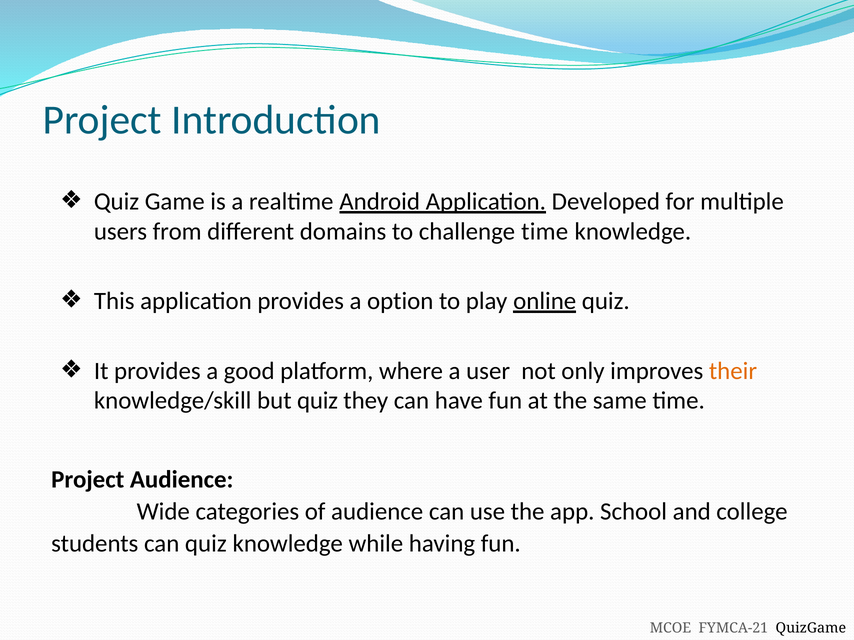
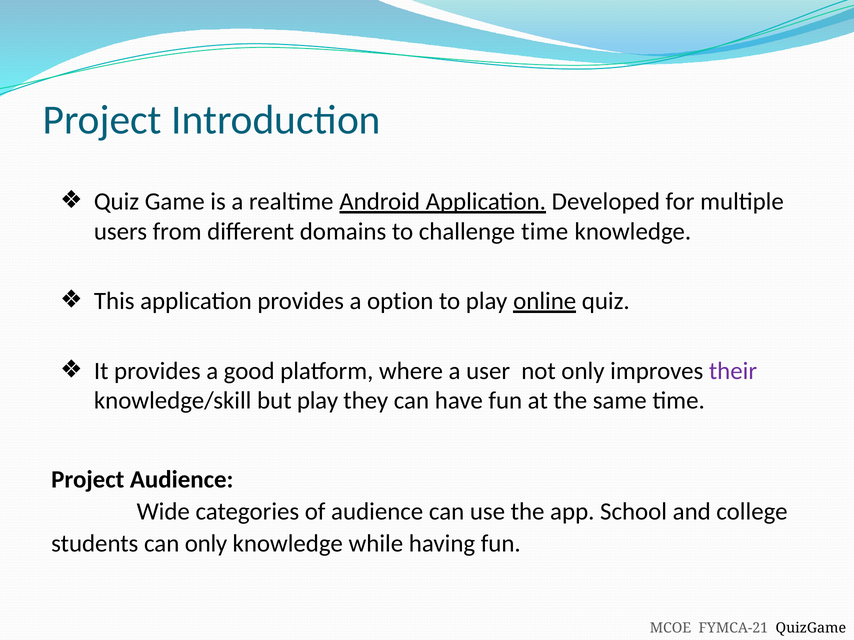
their colour: orange -> purple
but quiz: quiz -> play
can quiz: quiz -> only
